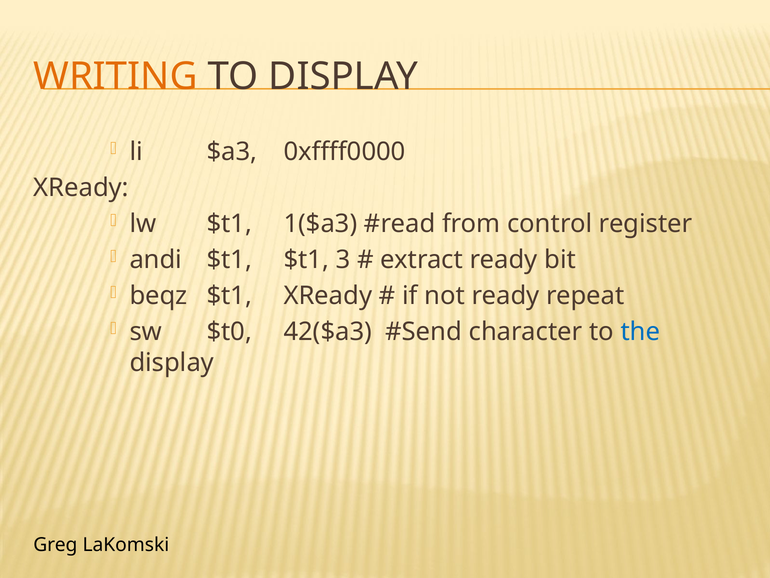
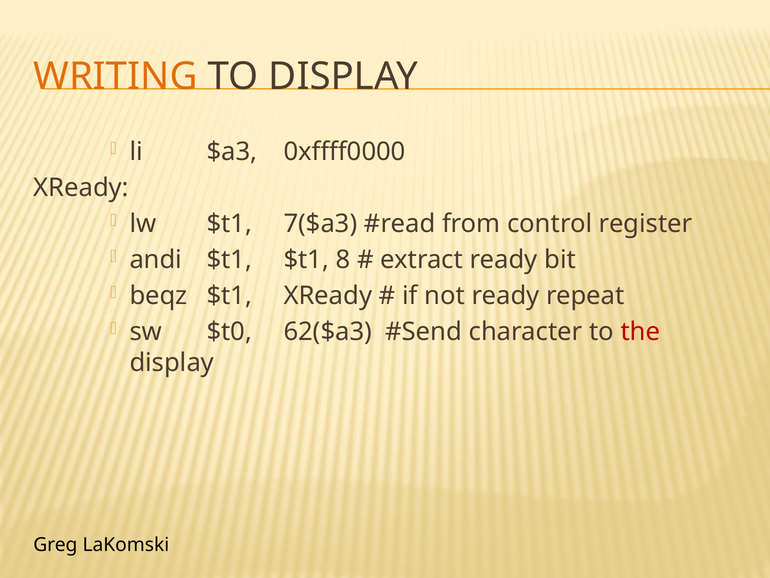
1($a3: 1($a3 -> 7($a3
3: 3 -> 8
42($a3: 42($a3 -> 62($a3
the colour: blue -> red
